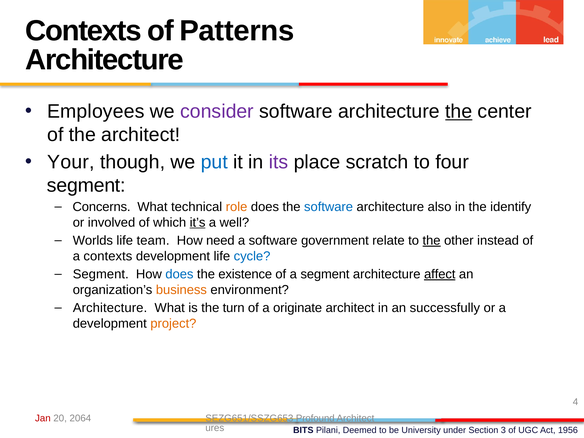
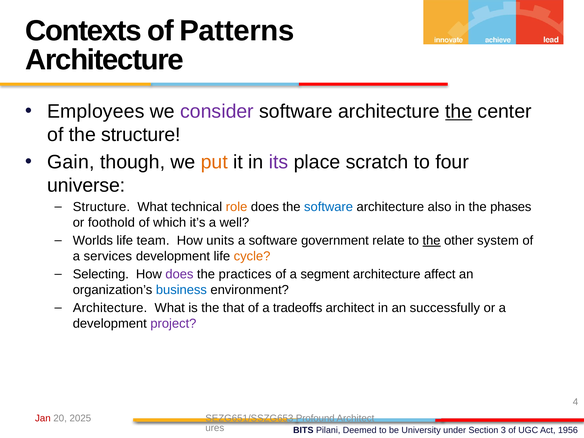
the architect: architect -> structure
Your: Your -> Gain
put colour: blue -> orange
segment at (86, 185): segment -> universe
Concerns at (102, 207): Concerns -> Structure
identify: identify -> phases
involved: involved -> foothold
it’s underline: present -> none
need: need -> units
instead: instead -> system
a contexts: contexts -> services
cycle colour: blue -> orange
Segment at (101, 274): Segment -> Selecting
does at (179, 274) colour: blue -> purple
existence: existence -> practices
affect underline: present -> none
business colour: orange -> blue
turn: turn -> that
originate: originate -> tradeoffs
project colour: orange -> purple
2064: 2064 -> 2025
